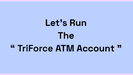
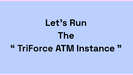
Account: Account -> Instance
